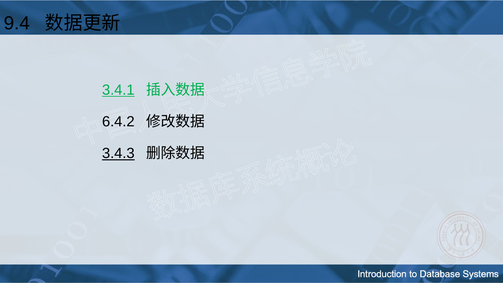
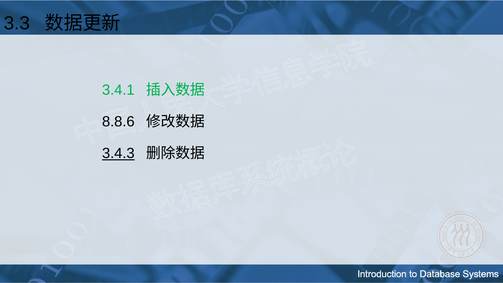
9.4: 9.4 -> 3.3
3.4.1 underline: present -> none
6.4.2: 6.4.2 -> 8.8.6
